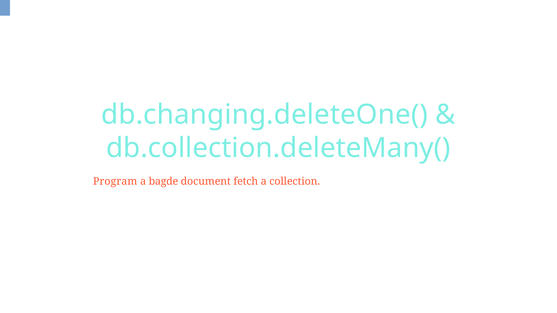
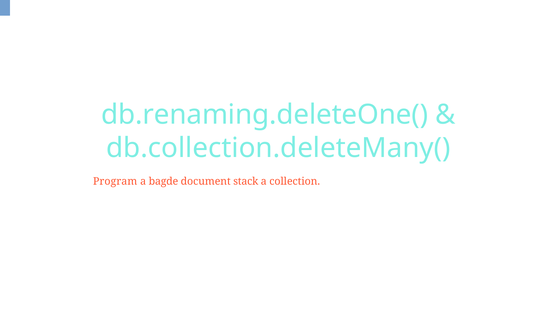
db.changing.deleteOne(: db.changing.deleteOne( -> db.renaming.deleteOne(
fetch: fetch -> stack
